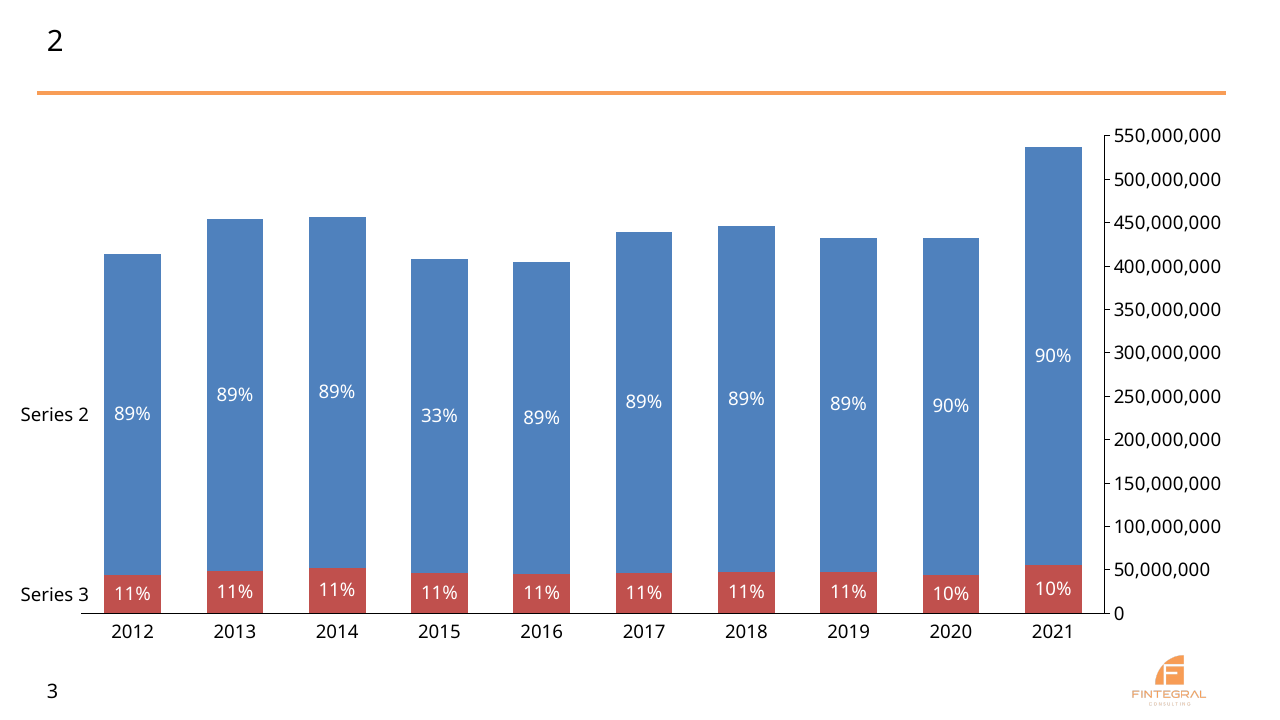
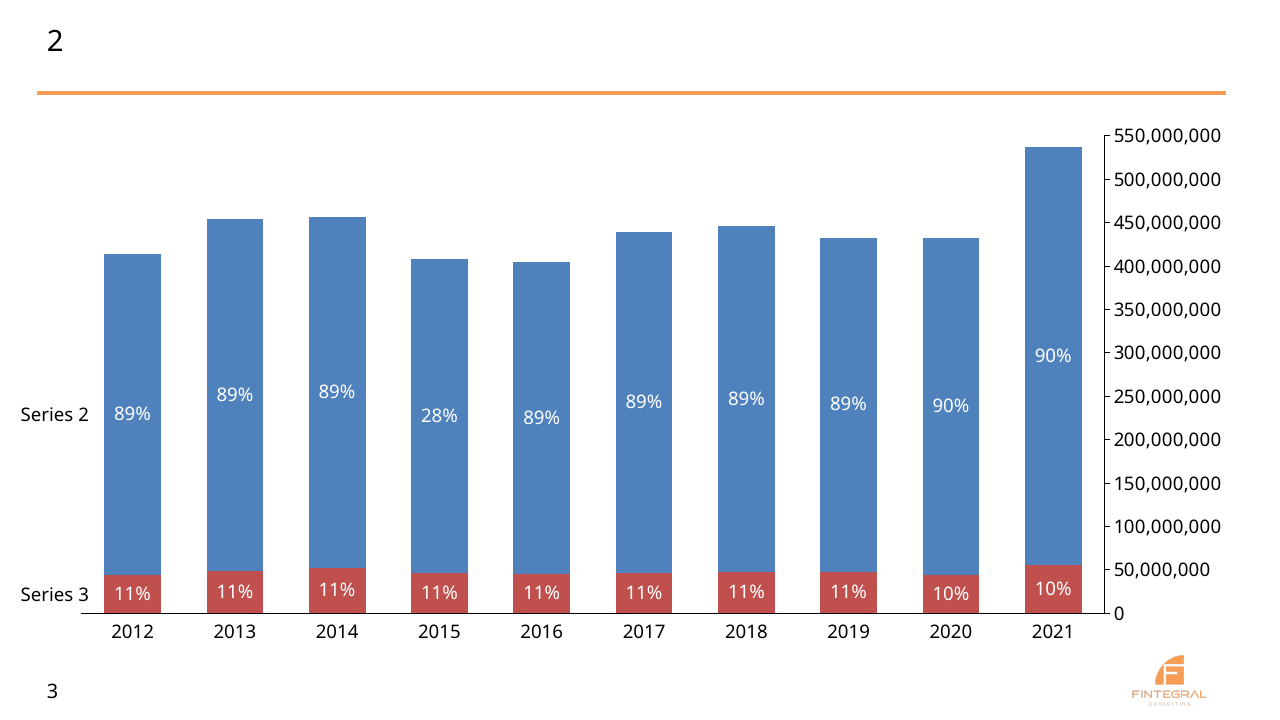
33%: 33% -> 28%
